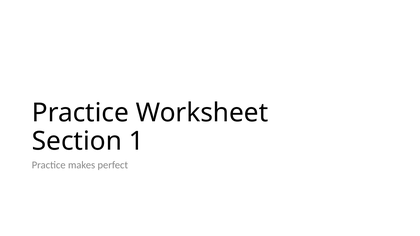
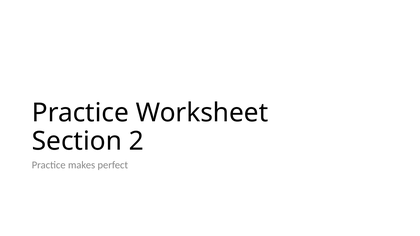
1: 1 -> 2
